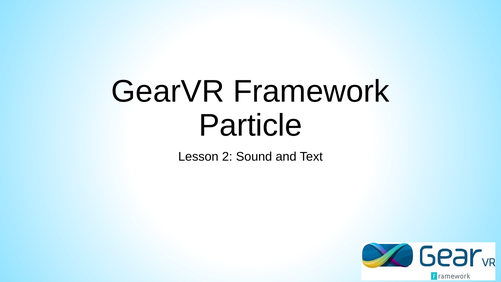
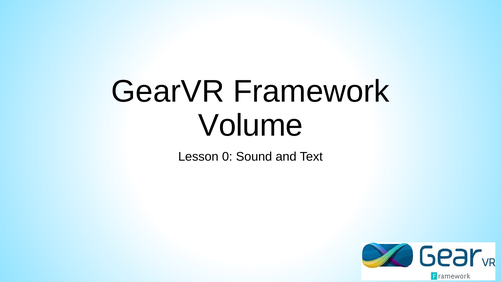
Particle: Particle -> Volume
2: 2 -> 0
